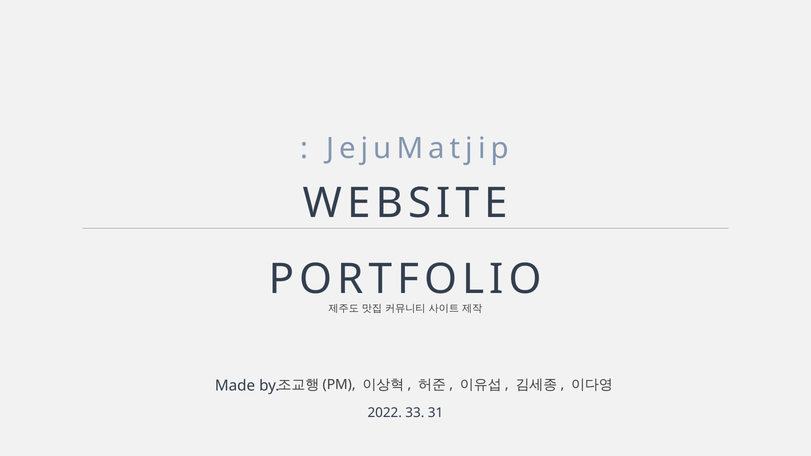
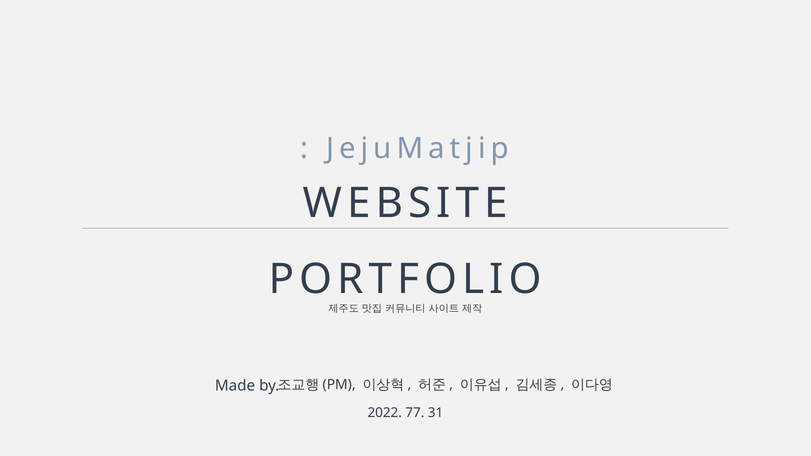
33: 33 -> 77
